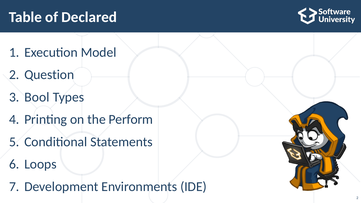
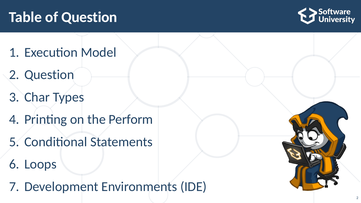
of Declared: Declared -> Question
Bool: Bool -> Char
